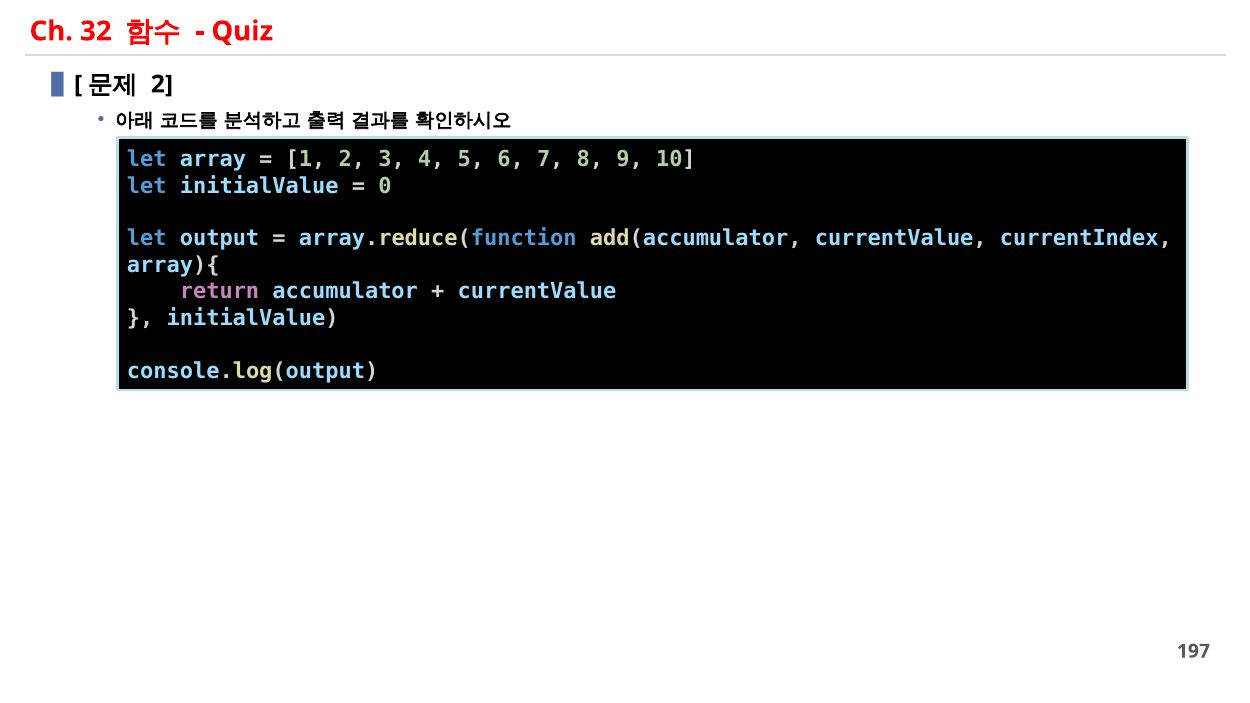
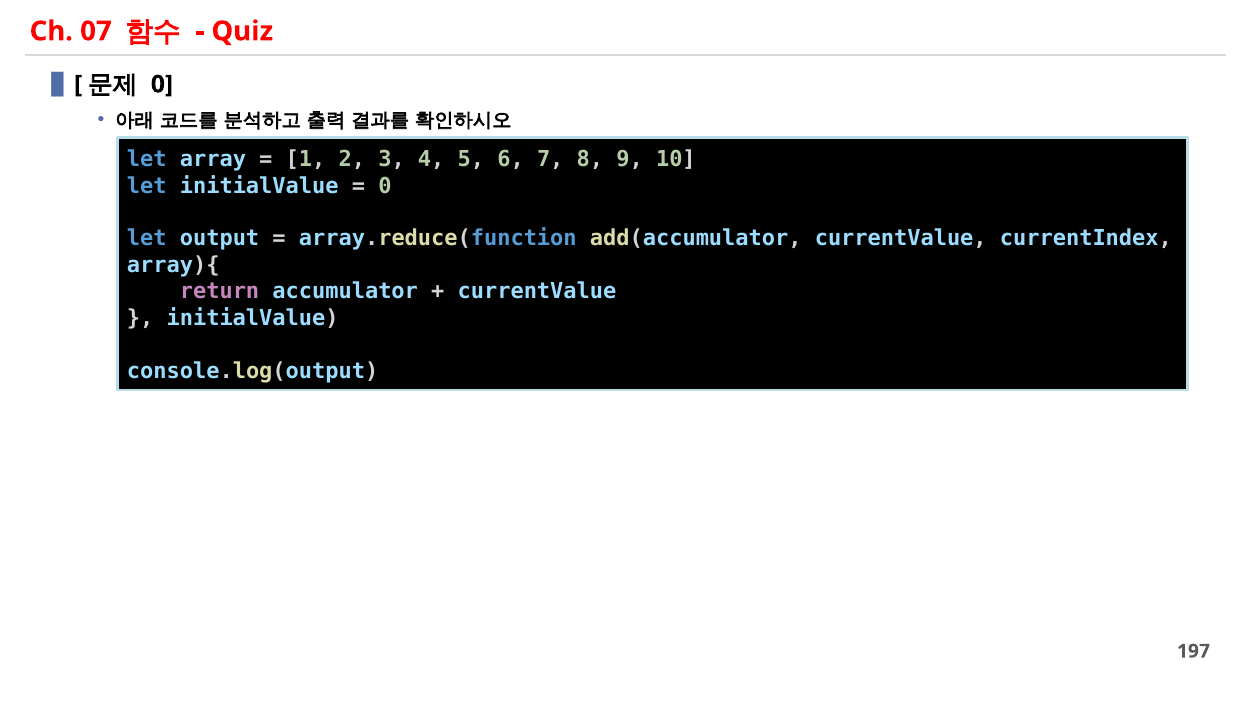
32: 32 -> 07
2 at (162, 84): 2 -> 0
